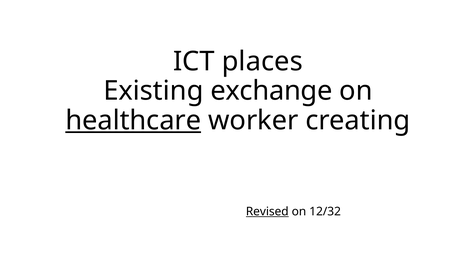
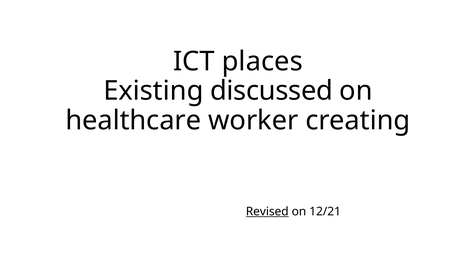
exchange: exchange -> discussed
healthcare underline: present -> none
12/32: 12/32 -> 12/21
